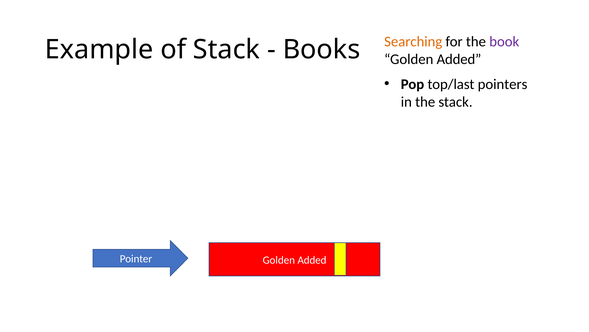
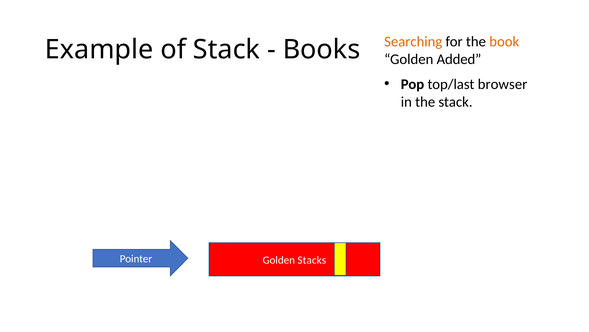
book colour: purple -> orange
pointers: pointers -> browser
Added at (312, 260): Added -> Stacks
